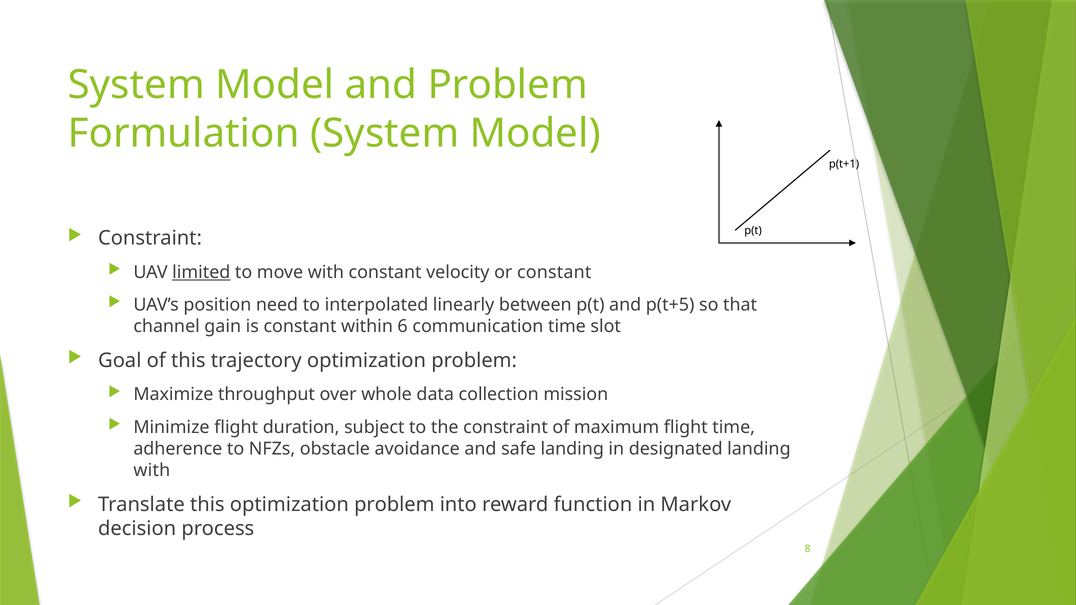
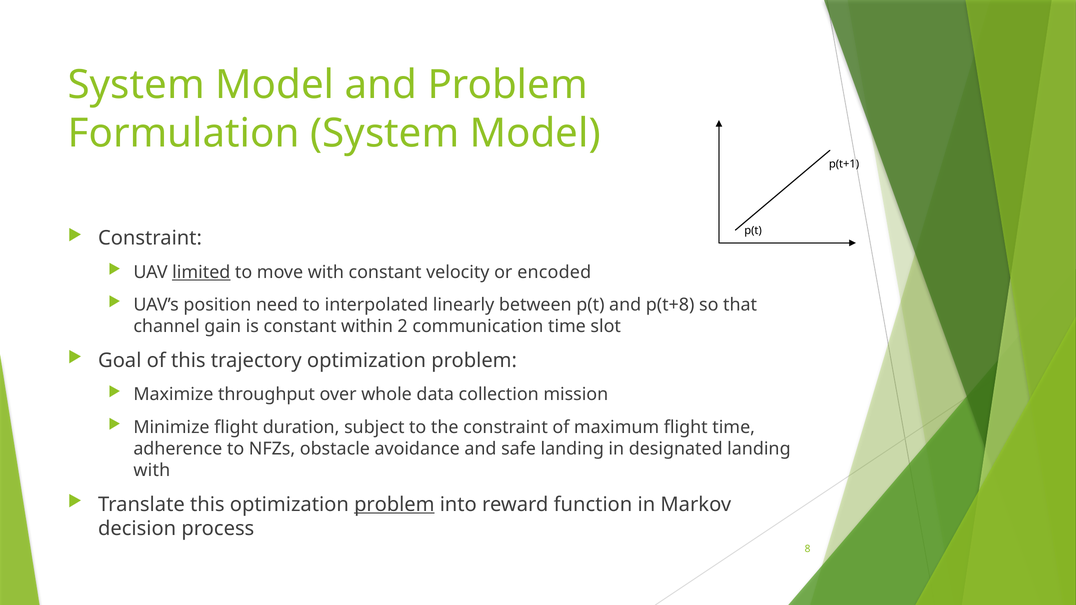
or constant: constant -> encoded
p(t+5: p(t+5 -> p(t+8
6: 6 -> 2
problem at (394, 505) underline: none -> present
